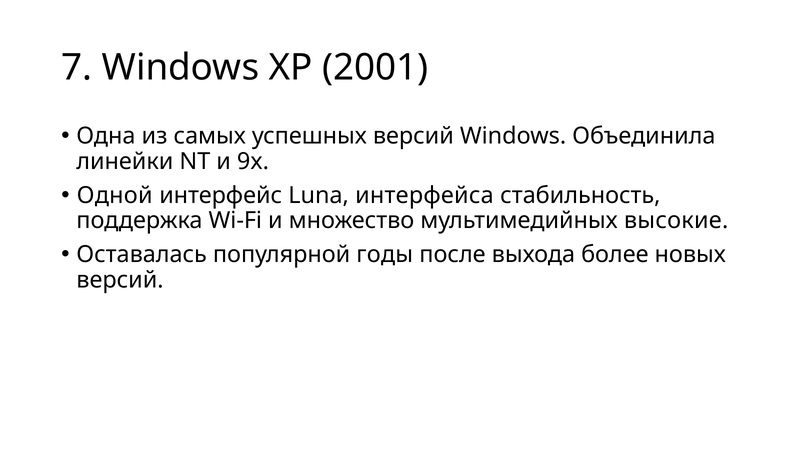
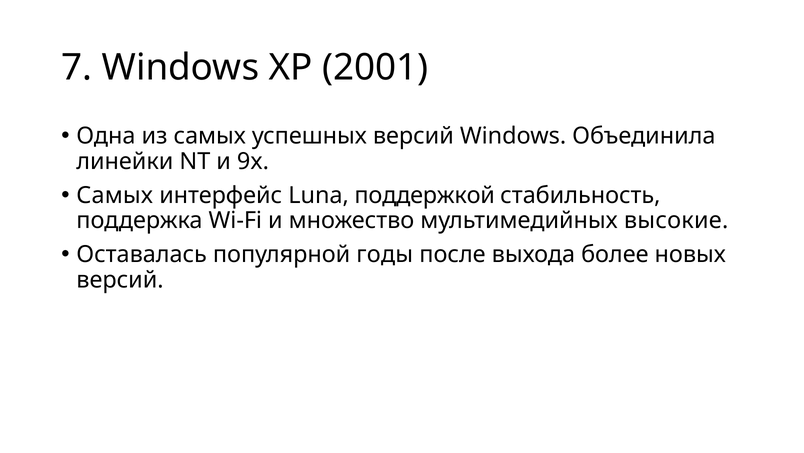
Одной at (115, 195): Одной -> Самых
интерфейса: интерфейса -> поддержкой
